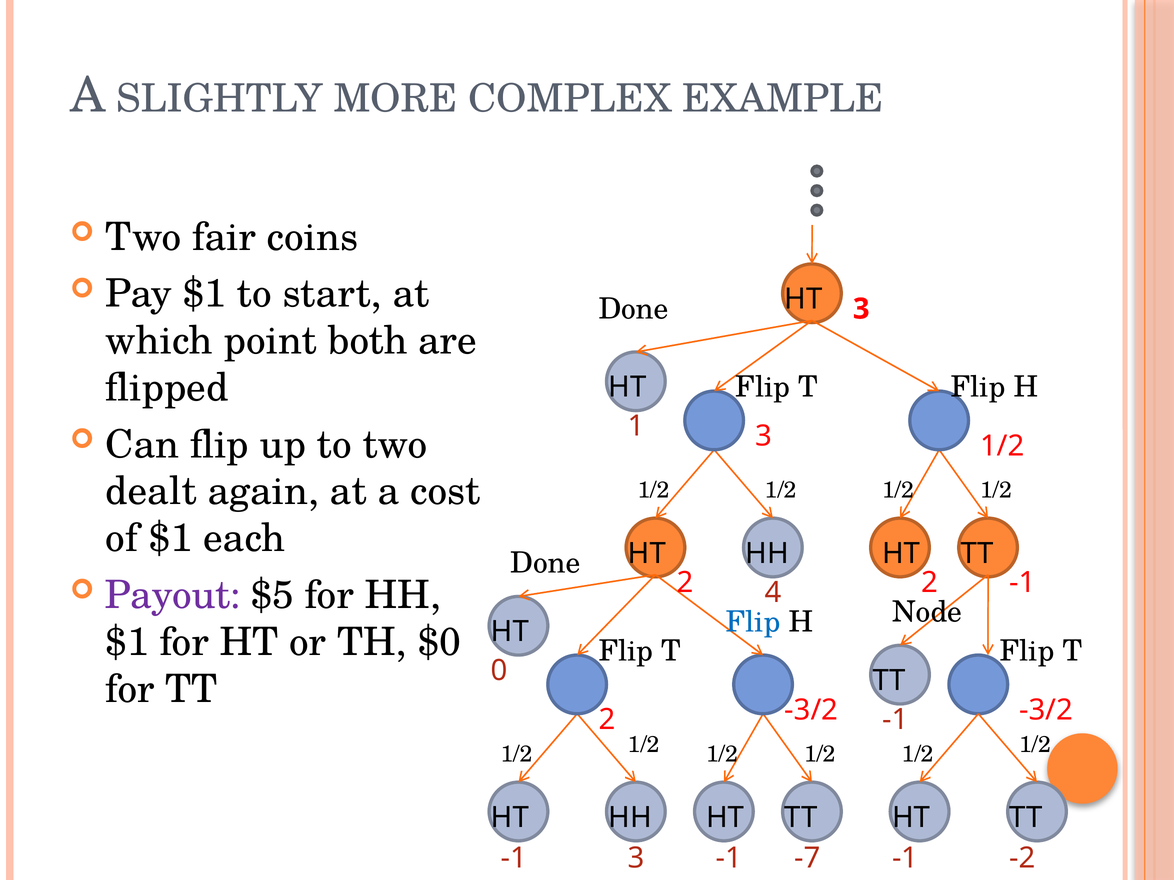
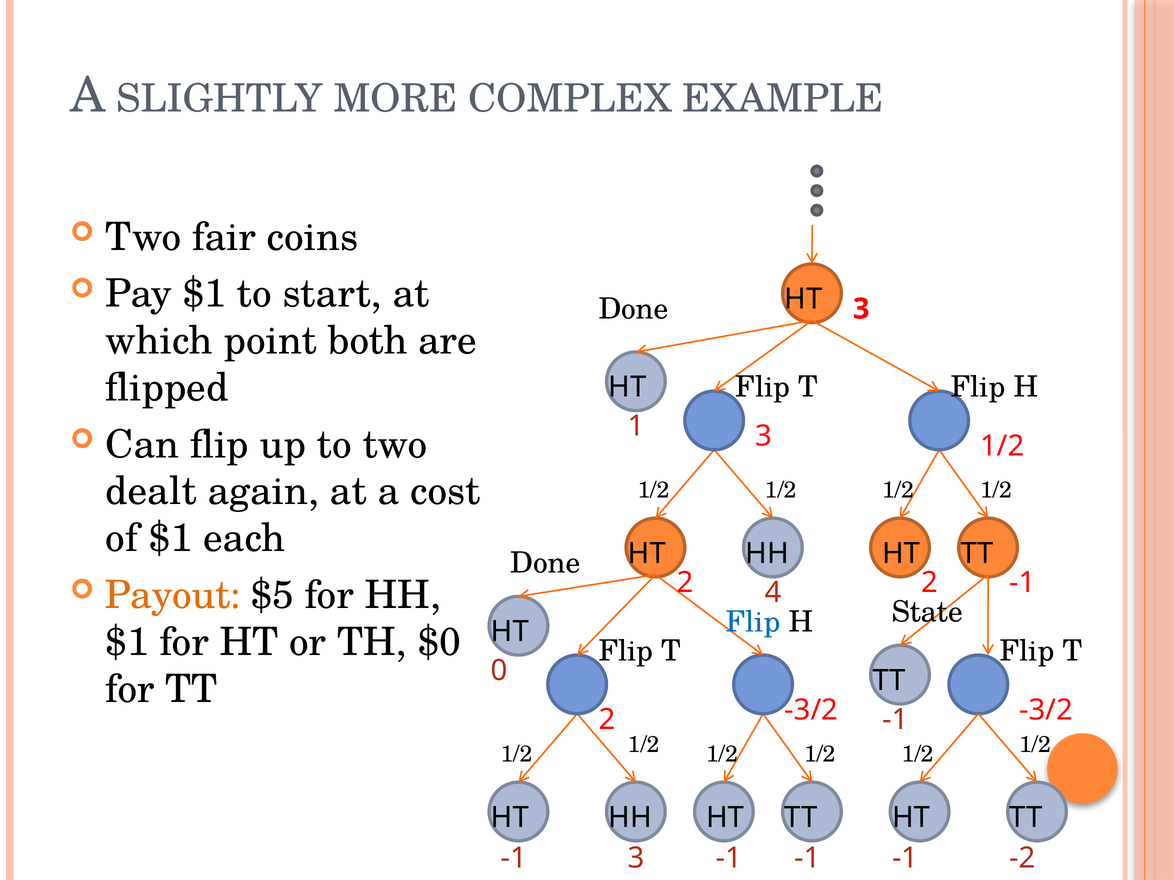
Payout colour: purple -> orange
Node: Node -> State
-7 at (807, 858): -7 -> -1
